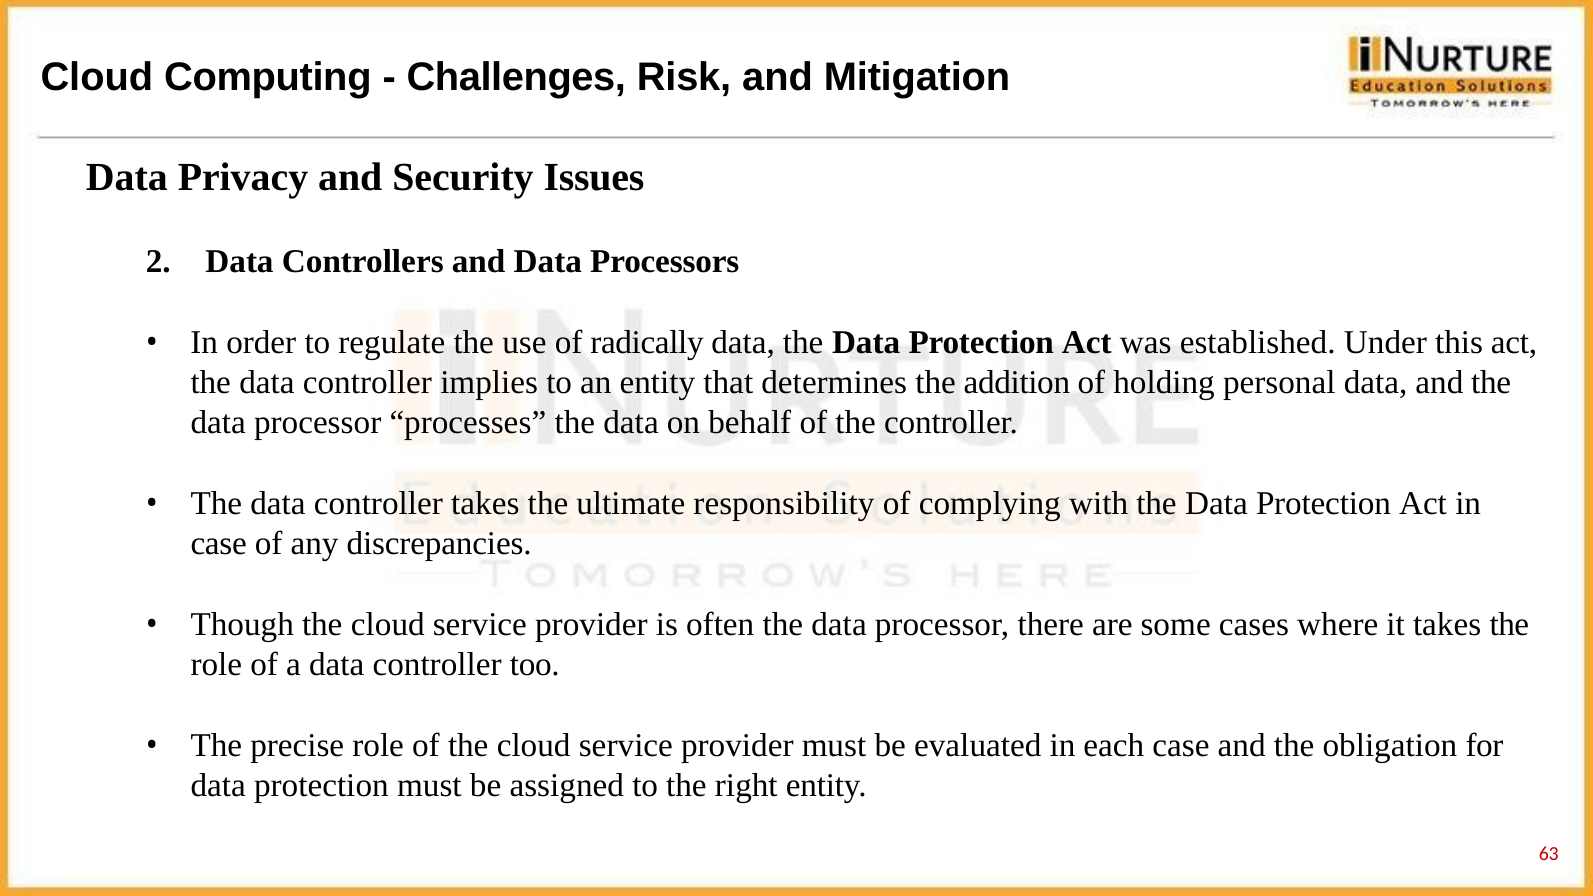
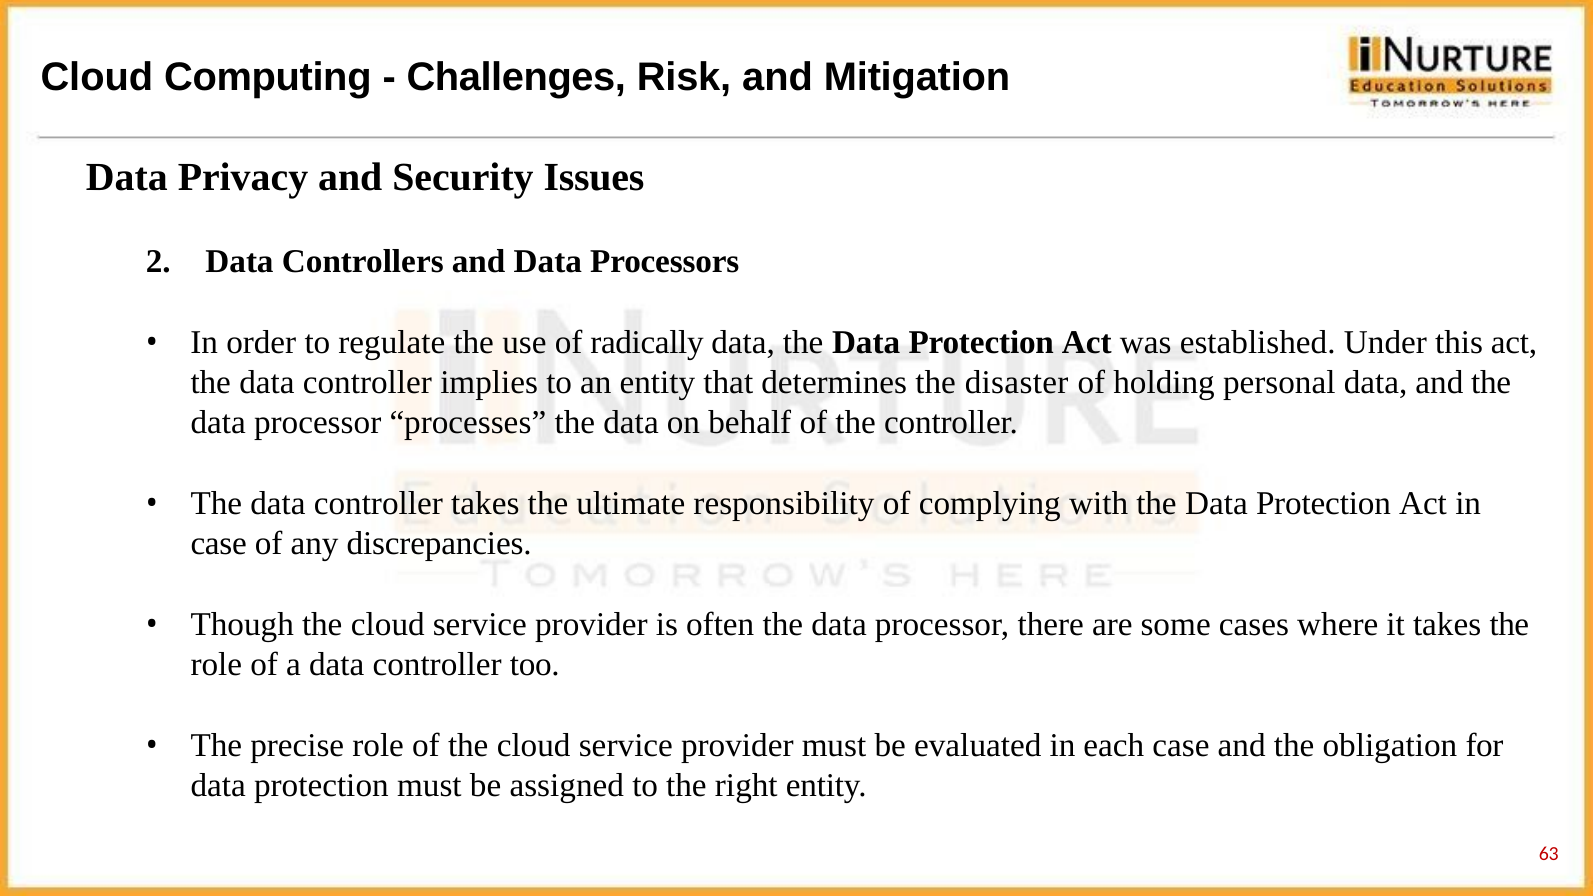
addition: addition -> disaster
